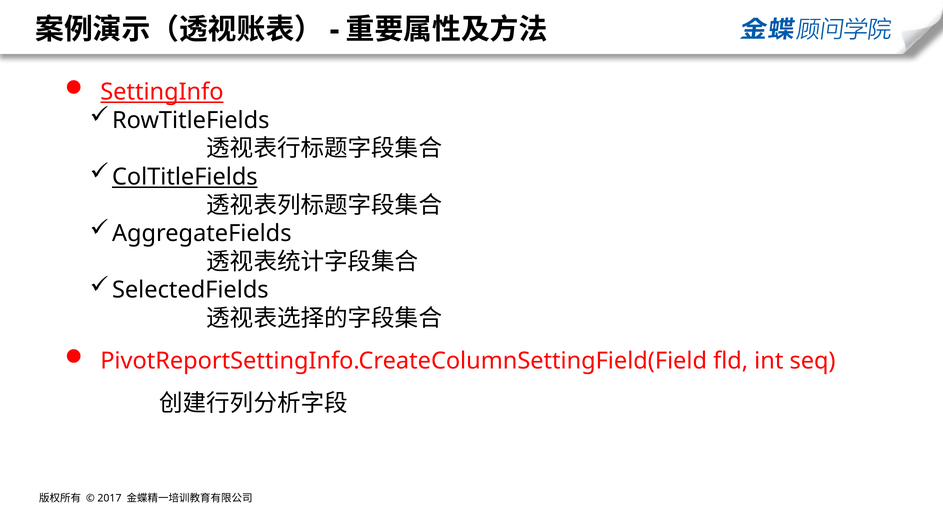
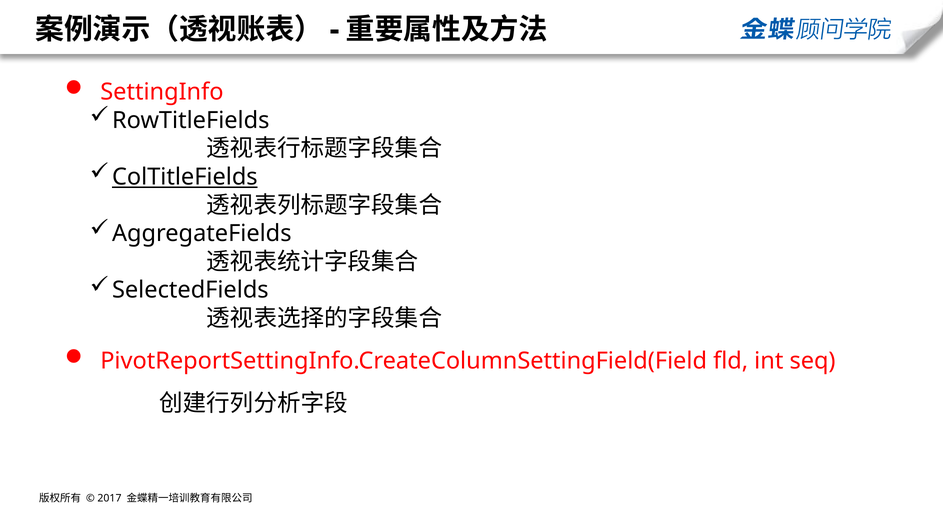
SettingInfo underline: present -> none
